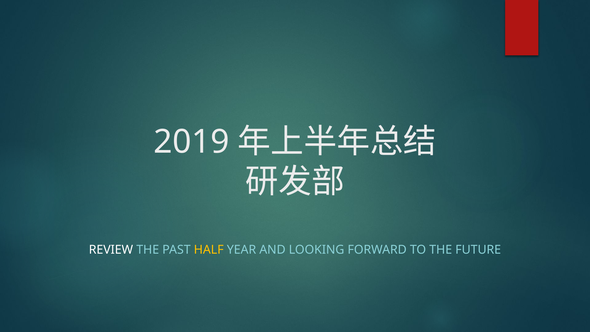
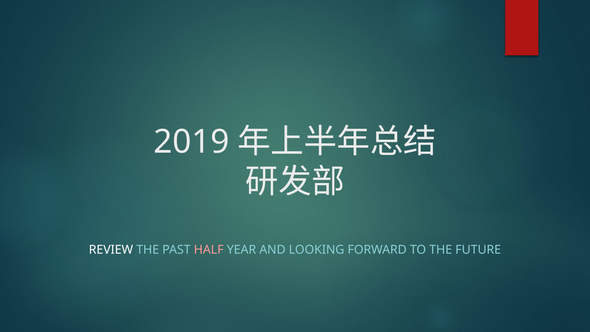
HALF colour: yellow -> pink
